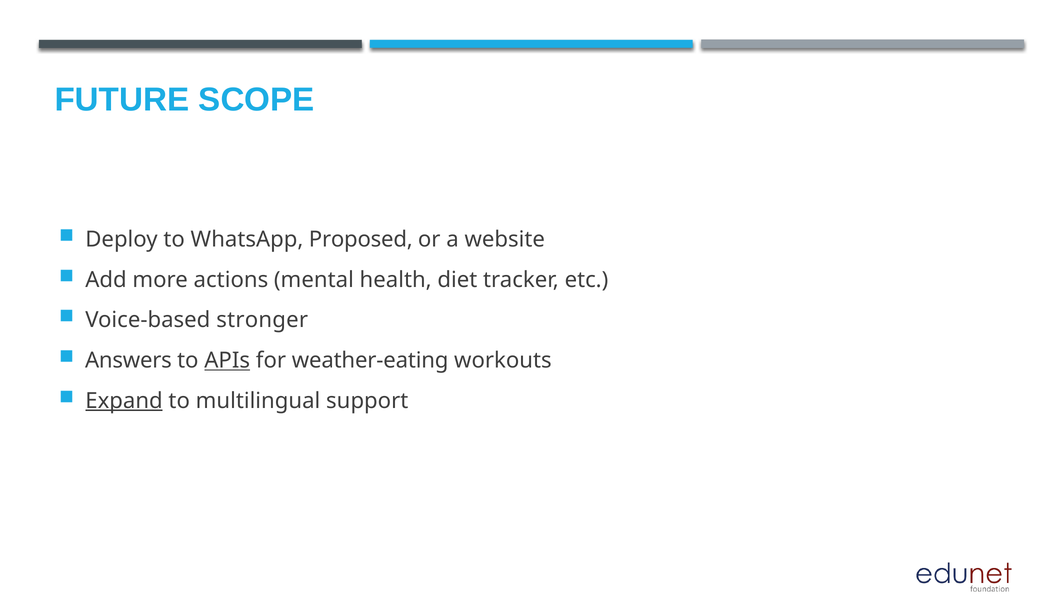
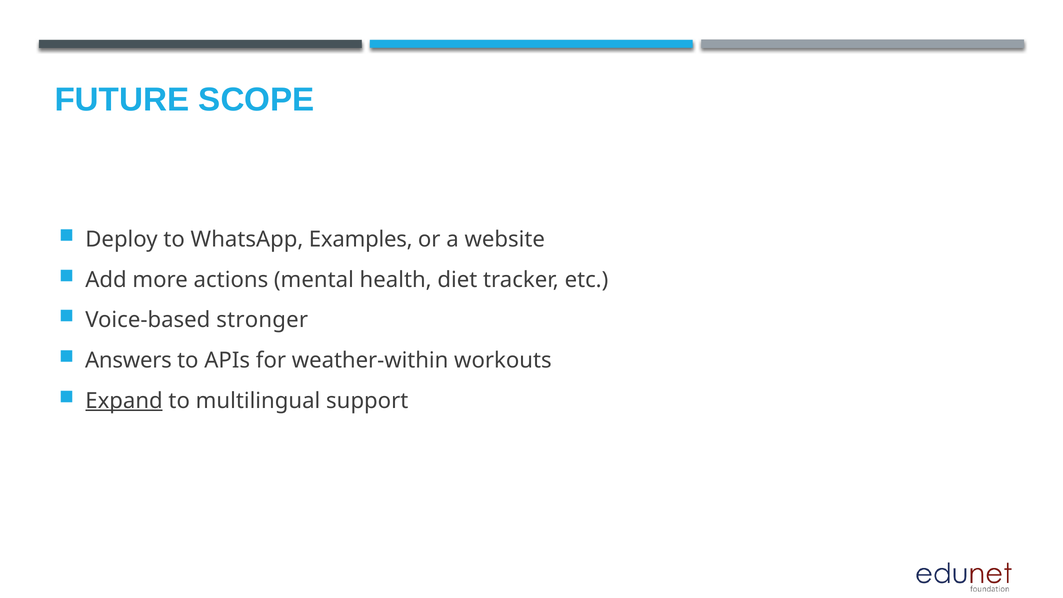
Proposed: Proposed -> Examples
APIs underline: present -> none
weather-eating: weather-eating -> weather-within
